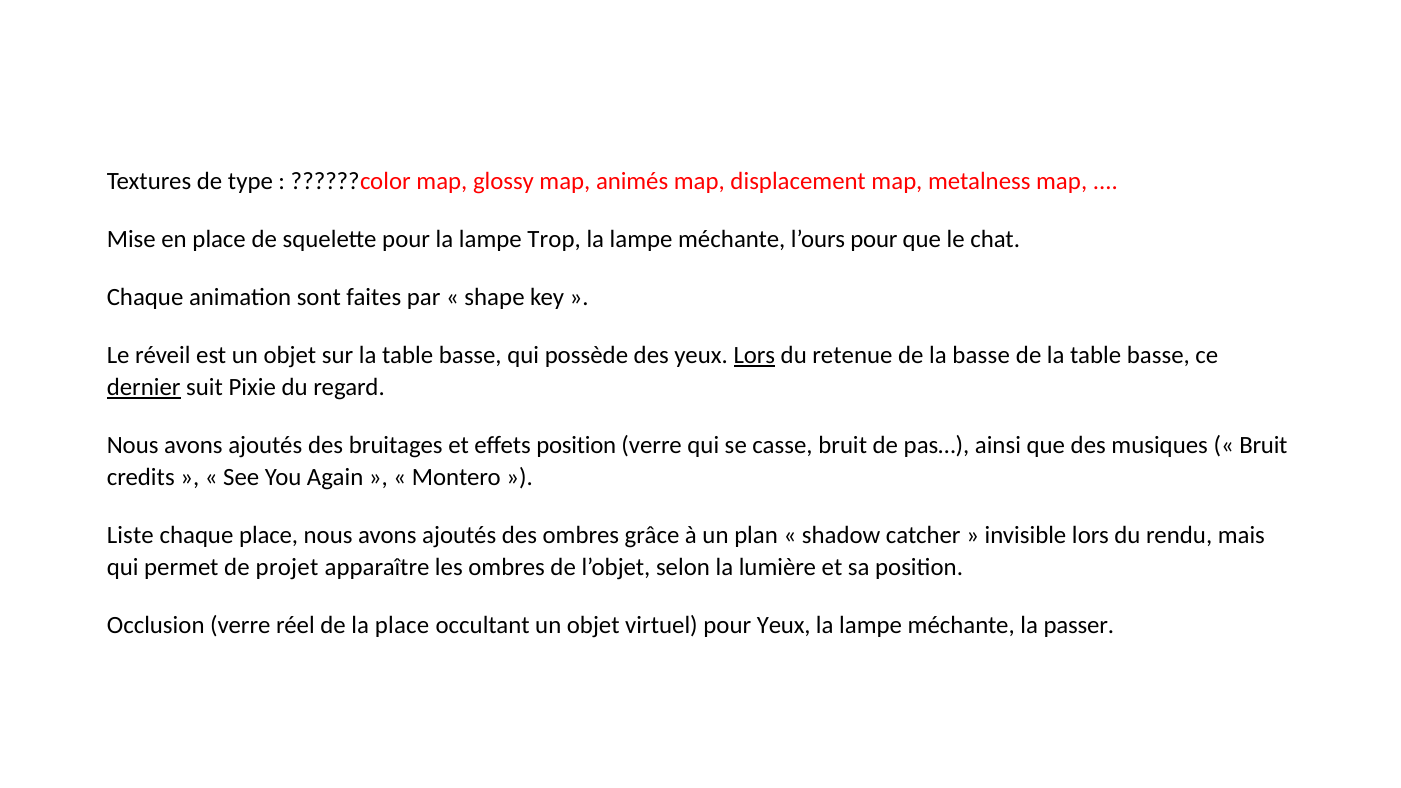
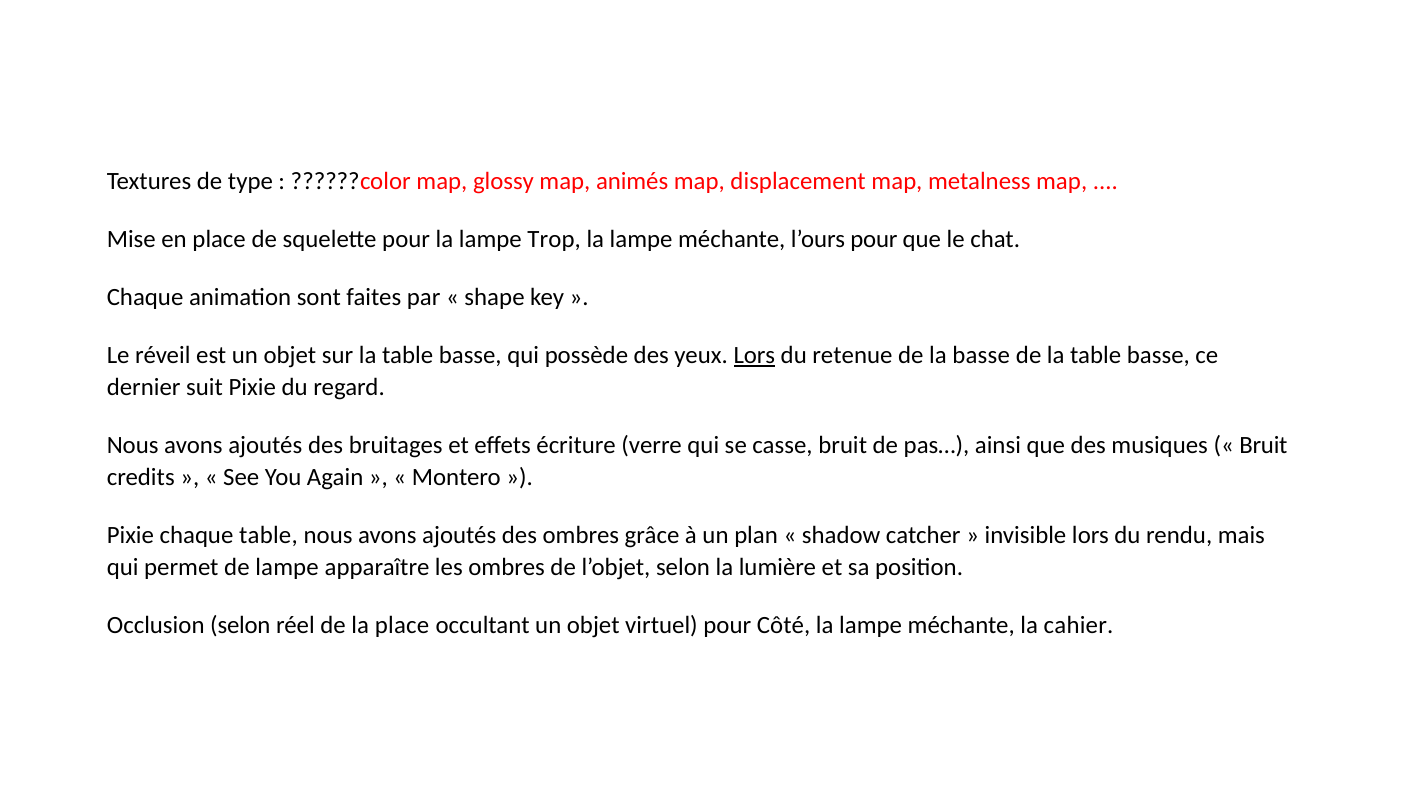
dernier underline: present -> none
effets position: position -> écriture
Liste at (130, 536): Liste -> Pixie
chaque place: place -> table
de projet: projet -> lampe
Occlusion verre: verre -> selon
pour Yeux: Yeux -> Côté
passer: passer -> cahier
